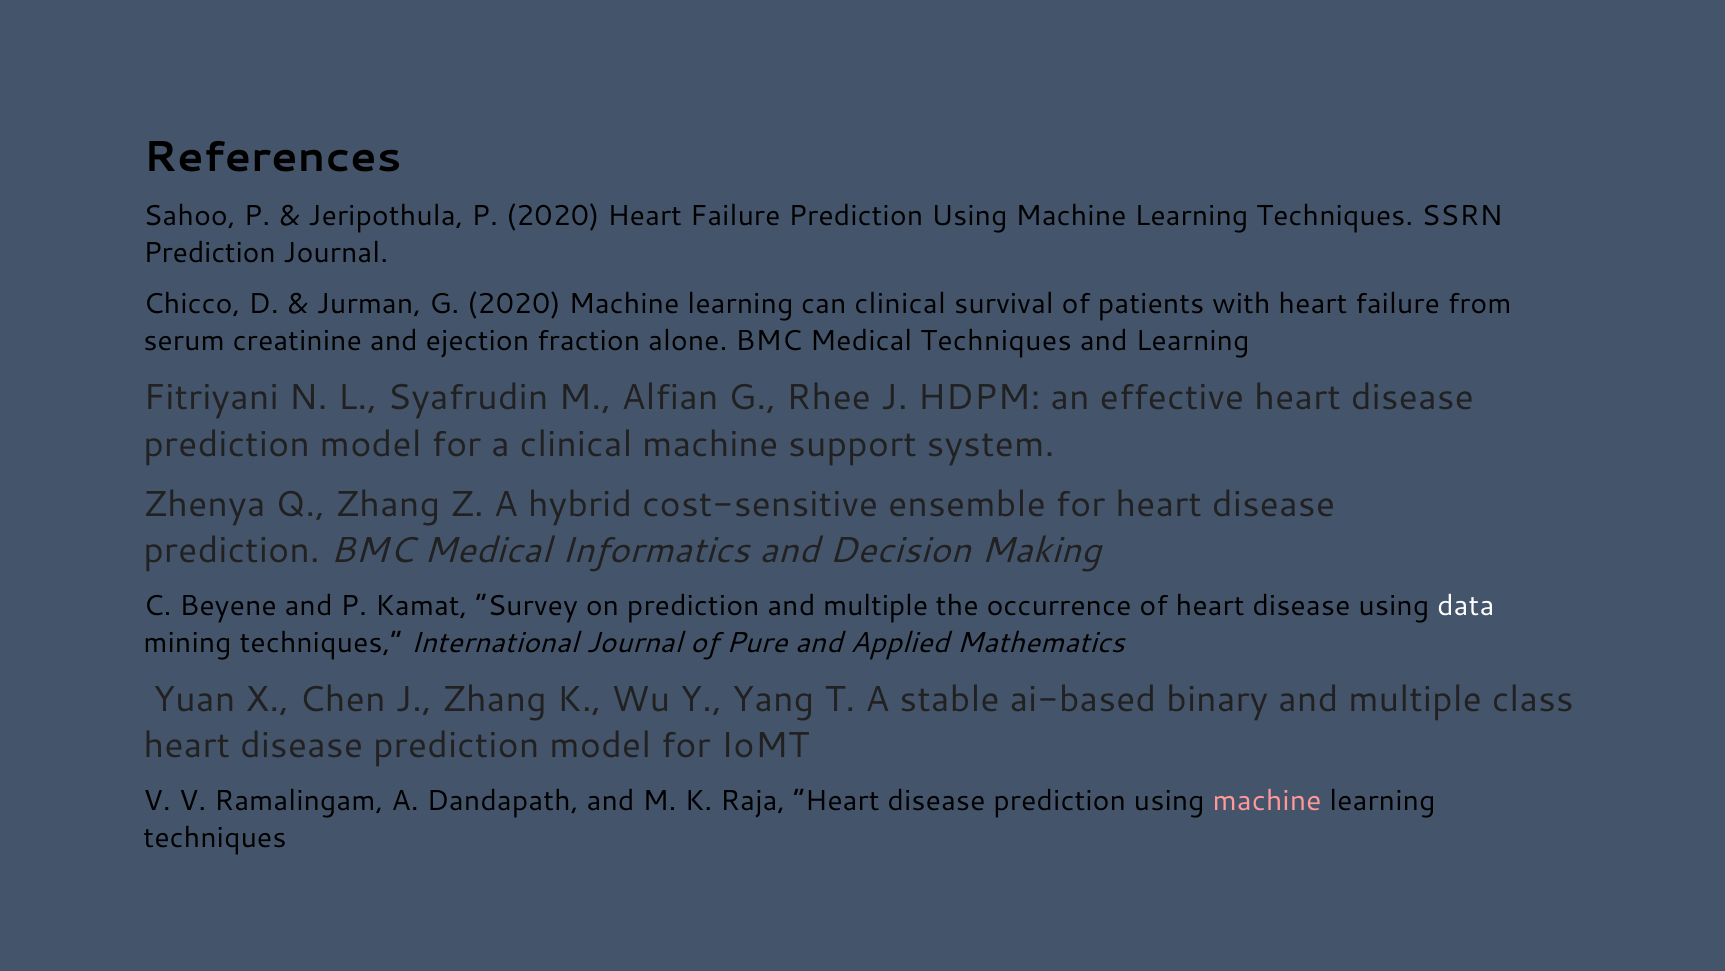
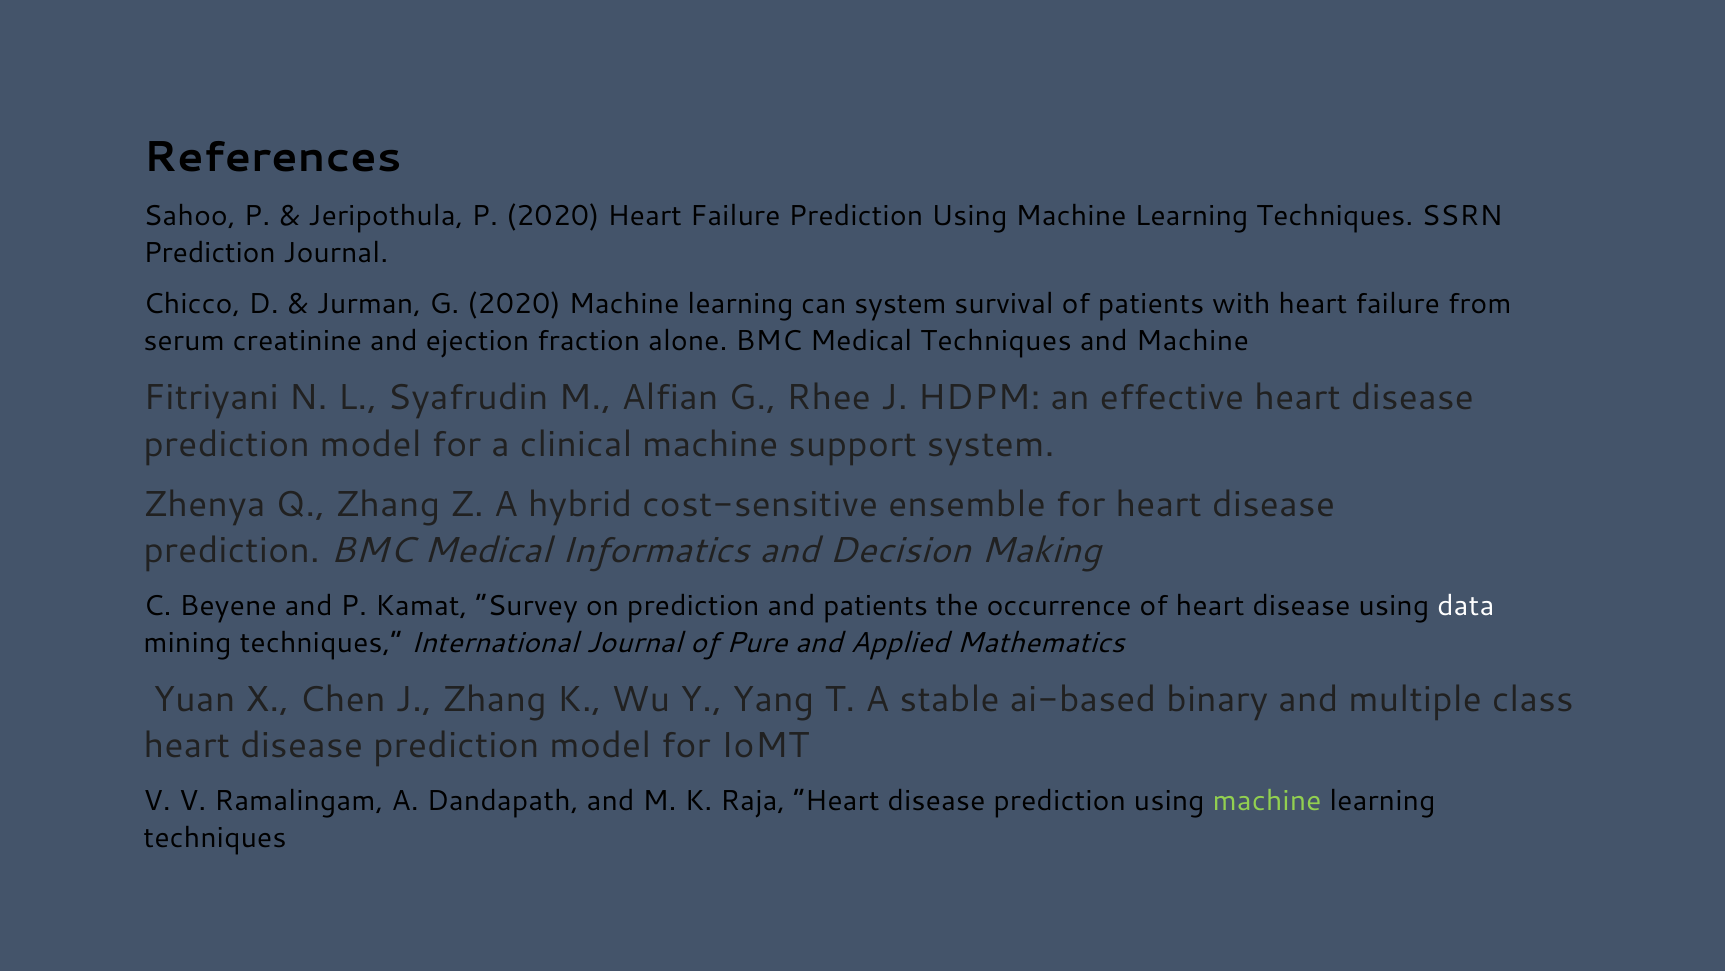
can clinical: clinical -> system
and Learning: Learning -> Machine
prediction and multiple: multiple -> patients
machine at (1267, 800) colour: pink -> light green
